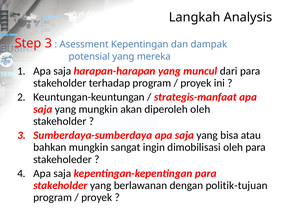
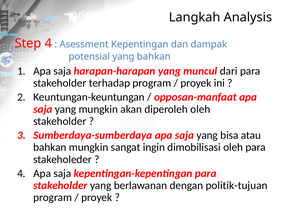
Step 3: 3 -> 4
yang mereka: mereka -> bahkan
strategis-manfaat: strategis-manfaat -> opposan-manfaat
